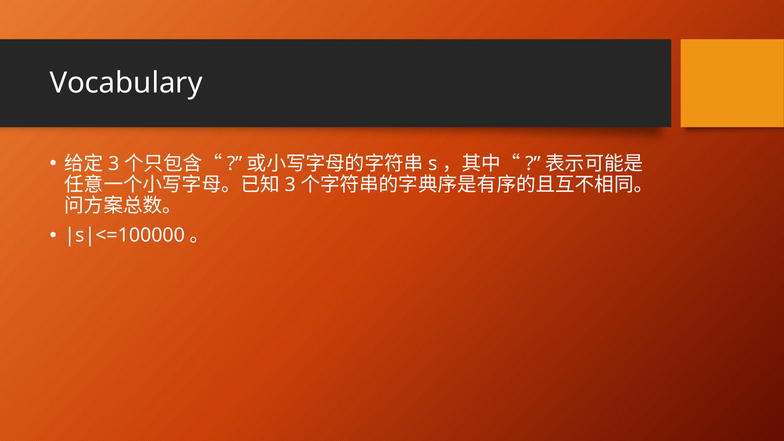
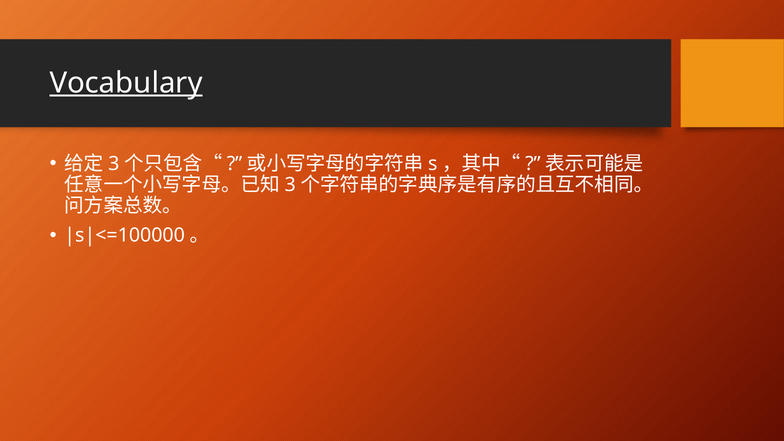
Vocabulary underline: none -> present
